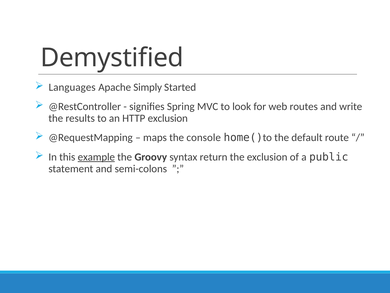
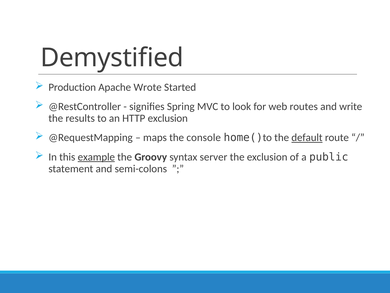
Languages: Languages -> Production
Simply: Simply -> Wrote
default underline: none -> present
return: return -> server
